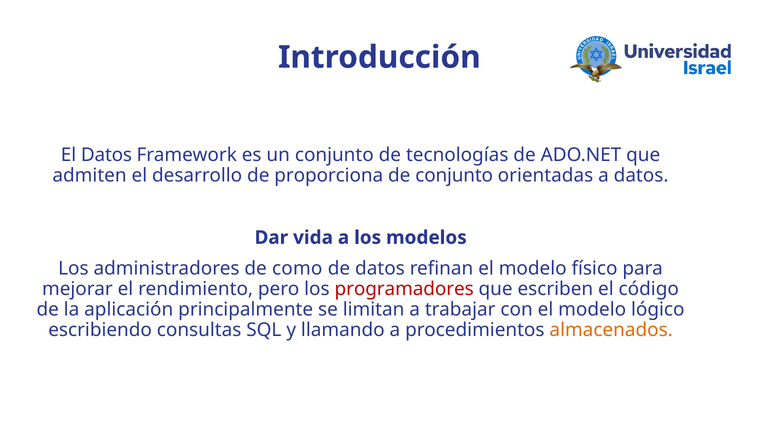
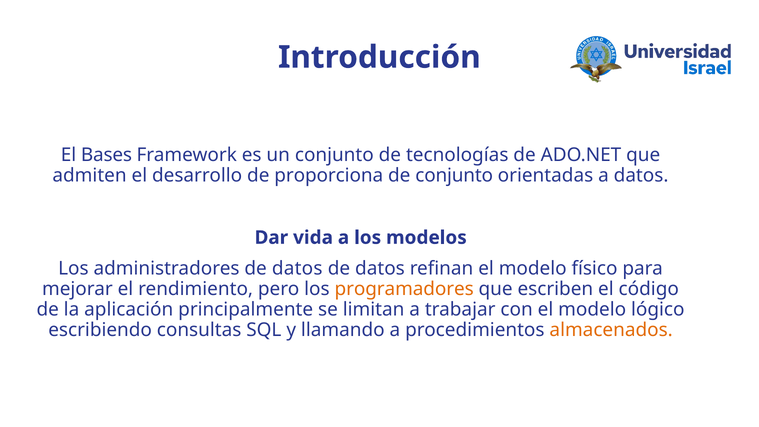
El Datos: Datos -> Bases
administradores de como: como -> datos
programadores colour: red -> orange
